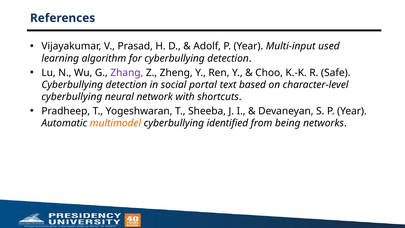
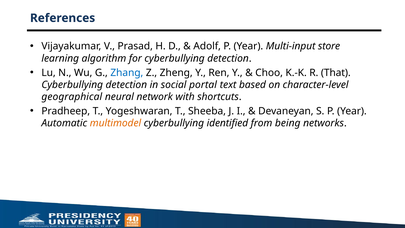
used: used -> store
Zhang colour: purple -> blue
Safe: Safe -> That
cyberbullying at (72, 97): cyberbullying -> geographical
